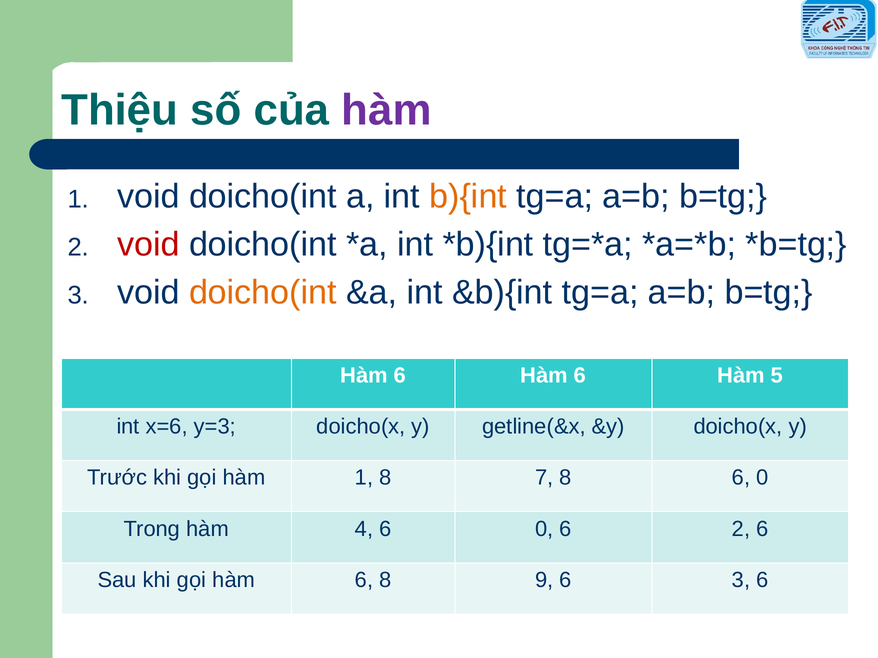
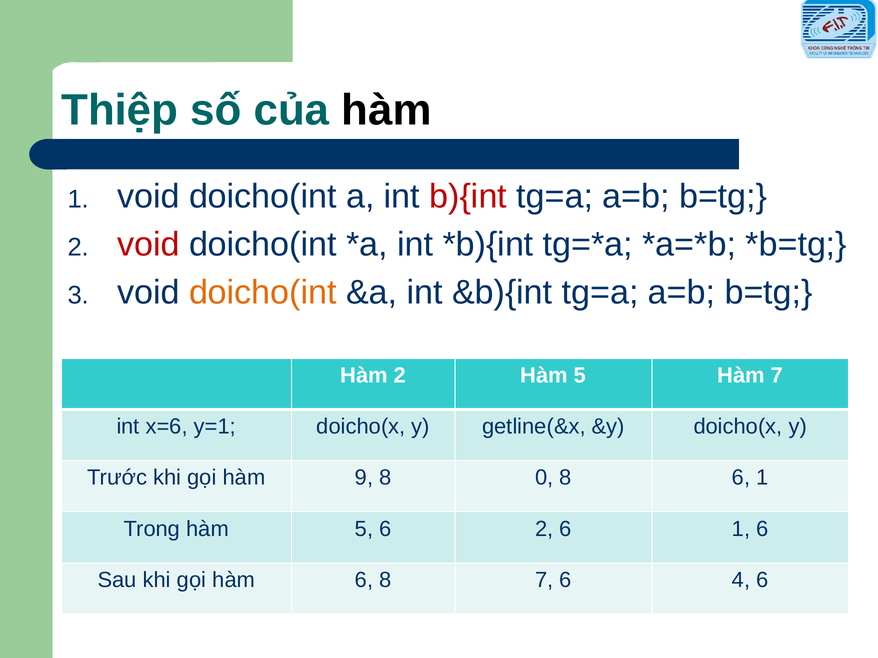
Thiệu: Thiệu -> Thiệp
hàm at (387, 110) colour: purple -> black
b){int colour: orange -> red
6 at (400, 376): 6 -> 2
6 at (580, 376): 6 -> 5
Hàm 5: 5 -> 7
y=3: y=3 -> y=1
1 at (364, 478): 1 -> 9
7: 7 -> 0
8 6 0: 0 -> 1
4 at (364, 529): 4 -> 5
0 at (544, 529): 0 -> 2
2 at (741, 529): 2 -> 1
8 9: 9 -> 7
6 3: 3 -> 4
